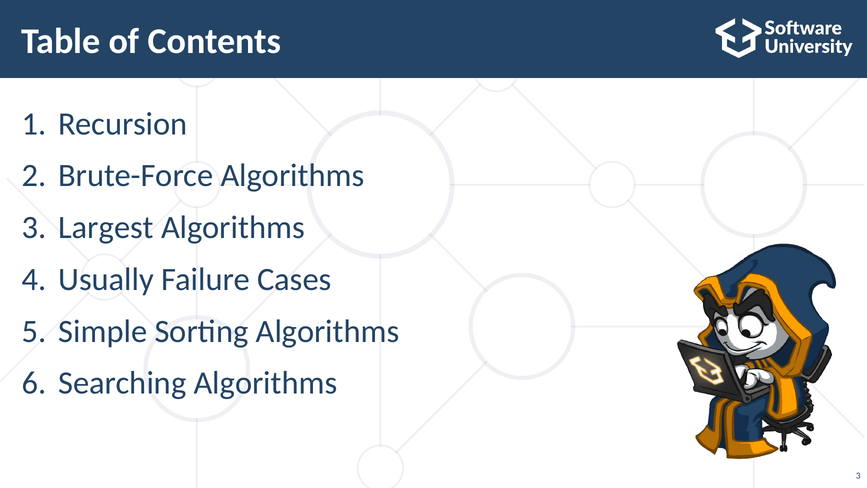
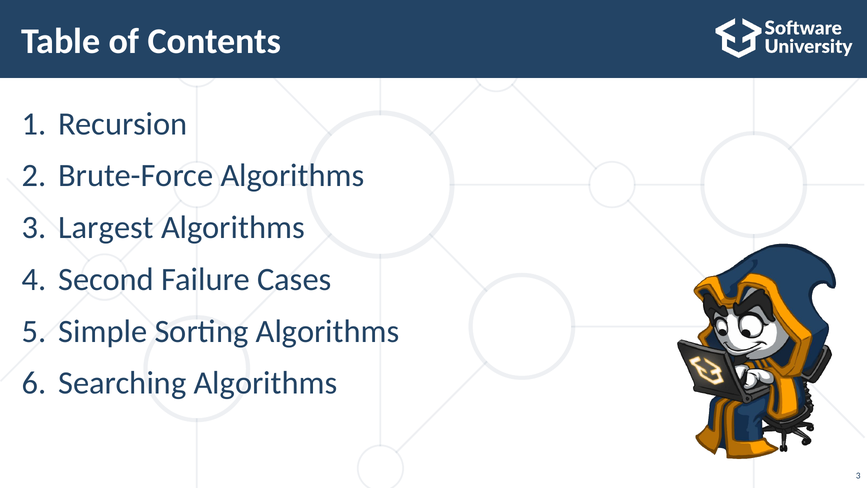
Usually: Usually -> Second
